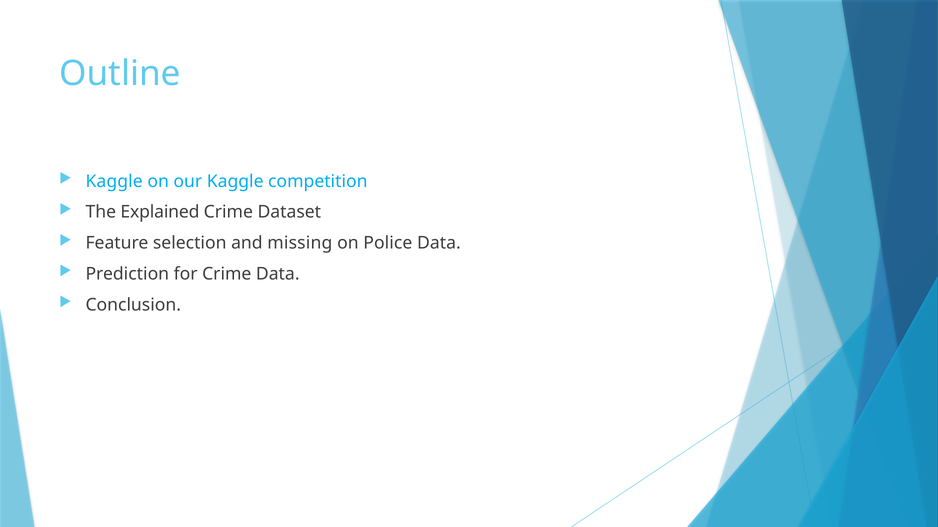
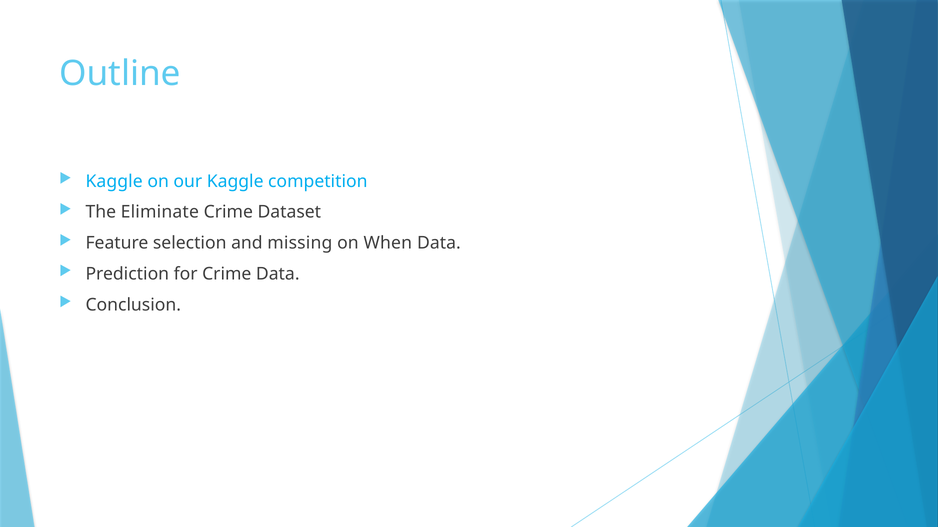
Explained: Explained -> Eliminate
Police: Police -> When
